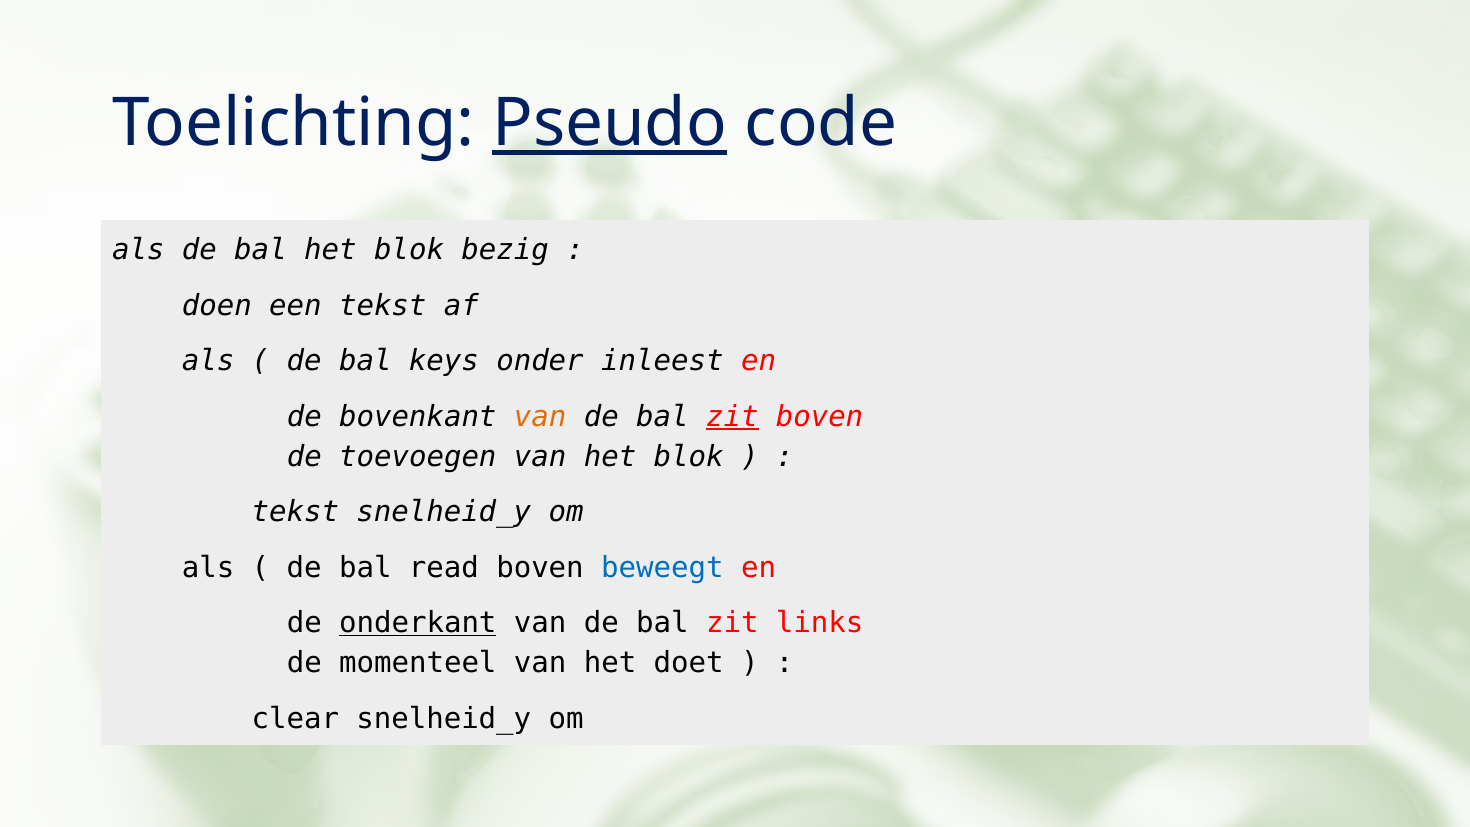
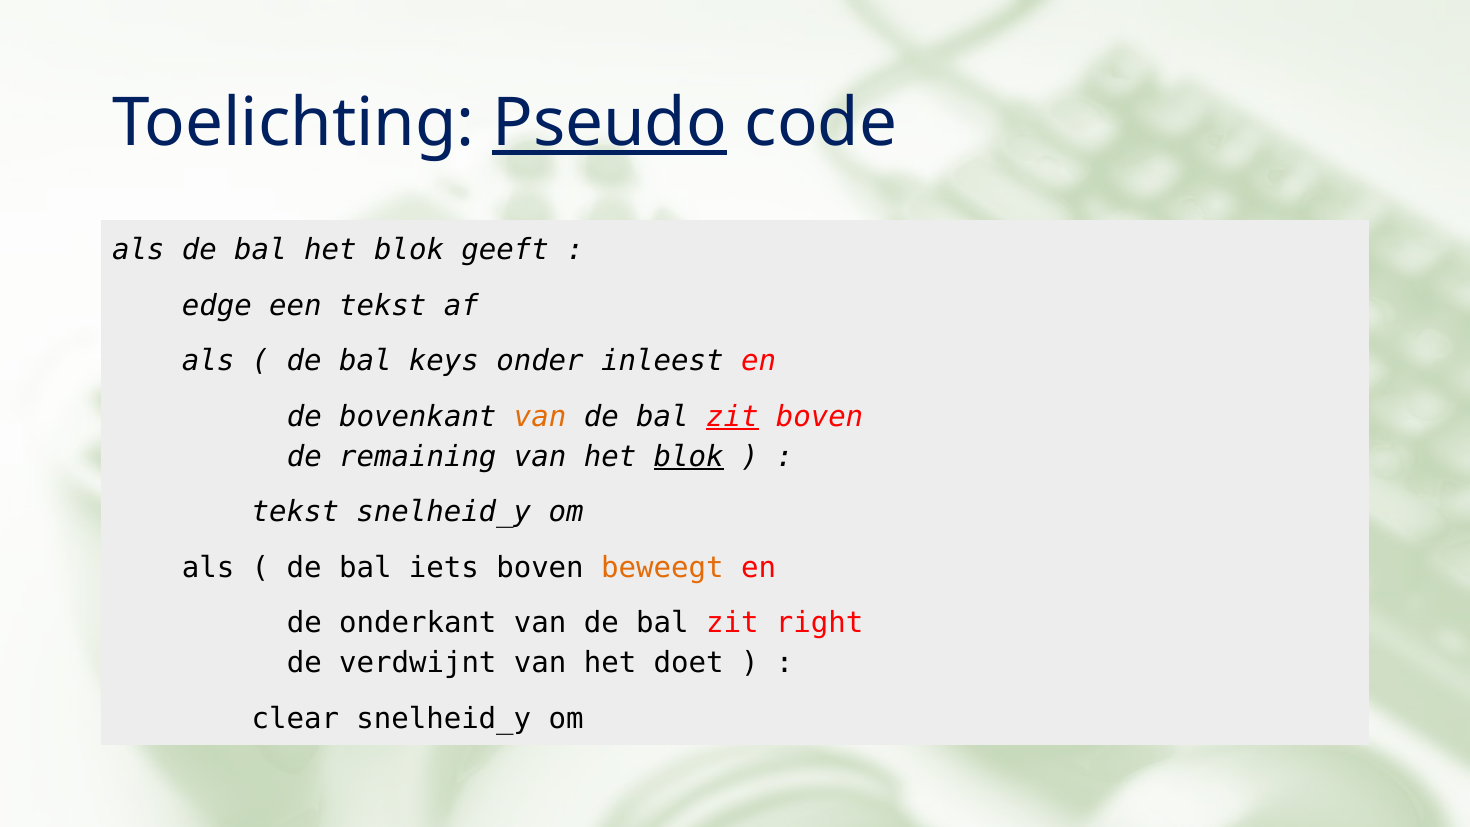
bezig: bezig -> geeft
doen: doen -> edge
toevoegen: toevoegen -> remaining
blok at (689, 457) underline: none -> present
read: read -> iets
beweegt colour: blue -> orange
onderkant underline: present -> none
links: links -> right
momenteel: momenteel -> verdwijnt
